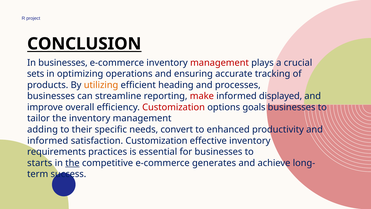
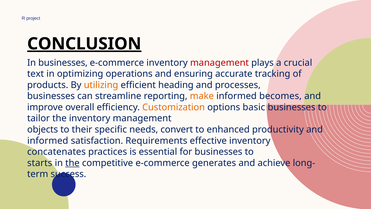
CONCLUSION underline: none -> present
sets: sets -> text
make colour: red -> orange
displayed: displayed -> becomes
Customization at (174, 107) colour: red -> orange
goals: goals -> basic
adding: adding -> objects
satisfaction Customization: Customization -> Requirements
requirements: requirements -> concatenates
